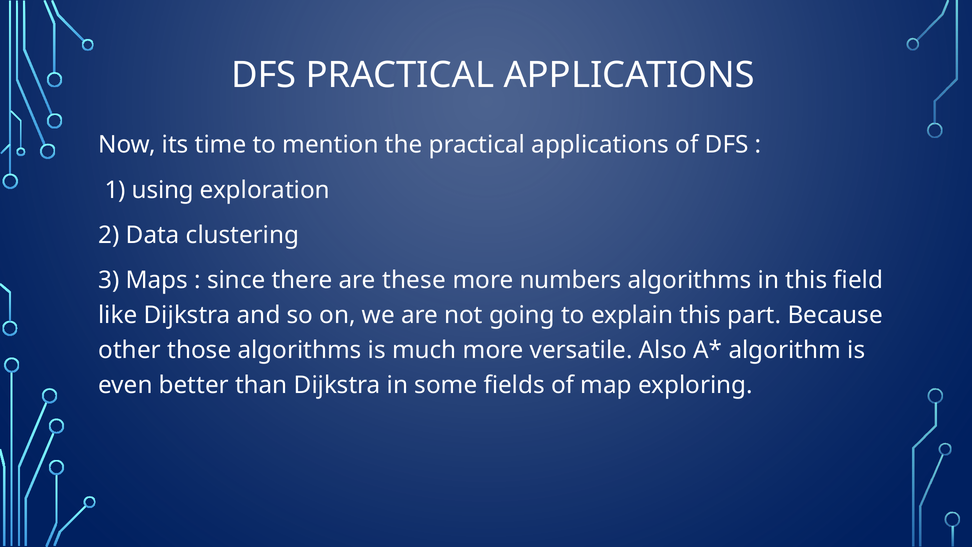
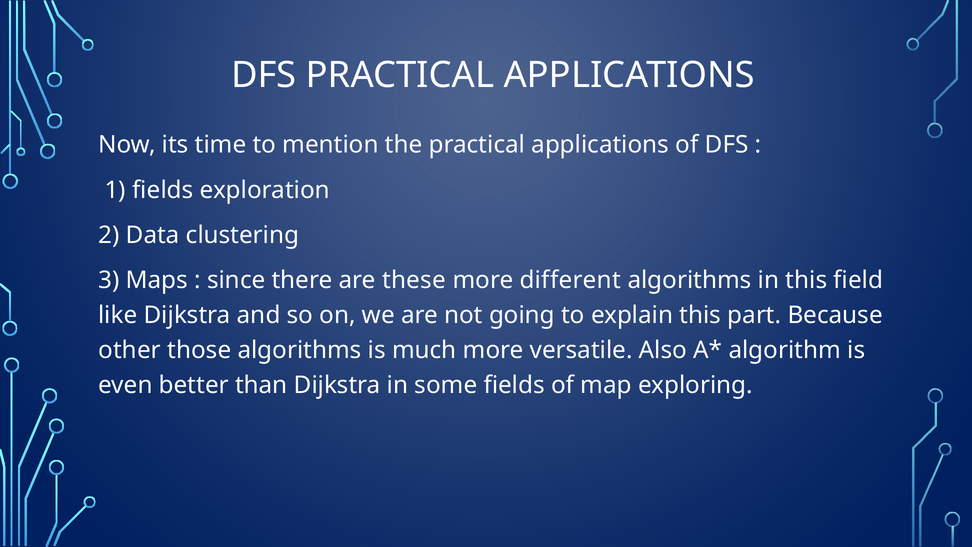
1 using: using -> fields
numbers: numbers -> different
